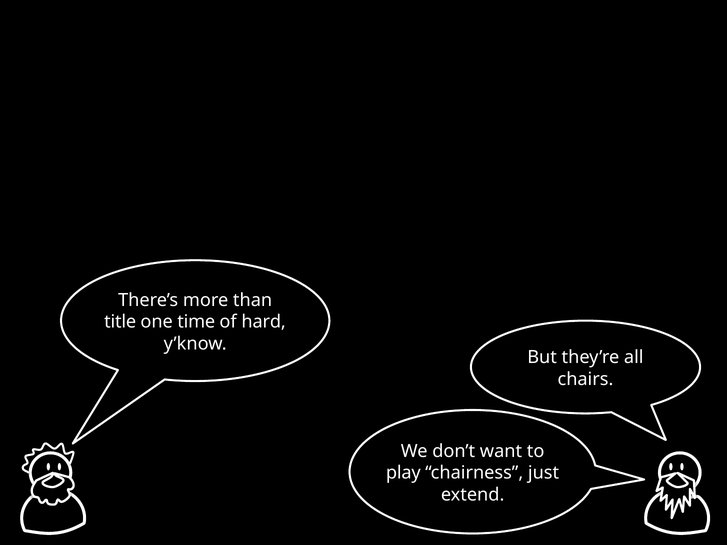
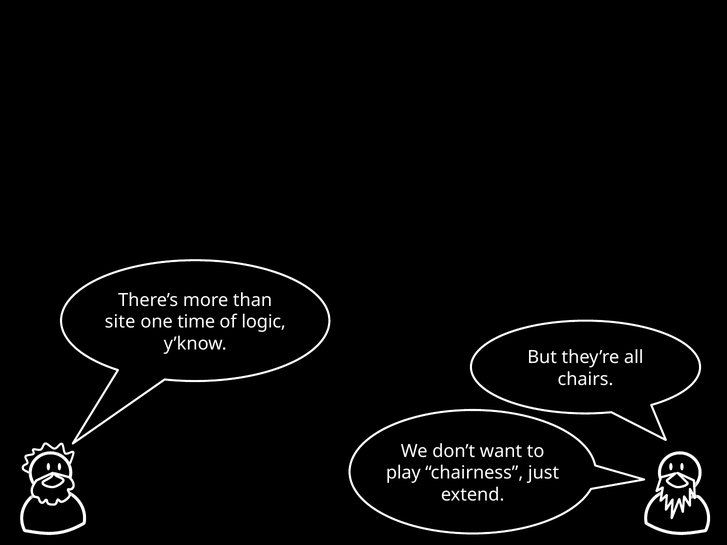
title: title -> site
hard: hard -> logic
